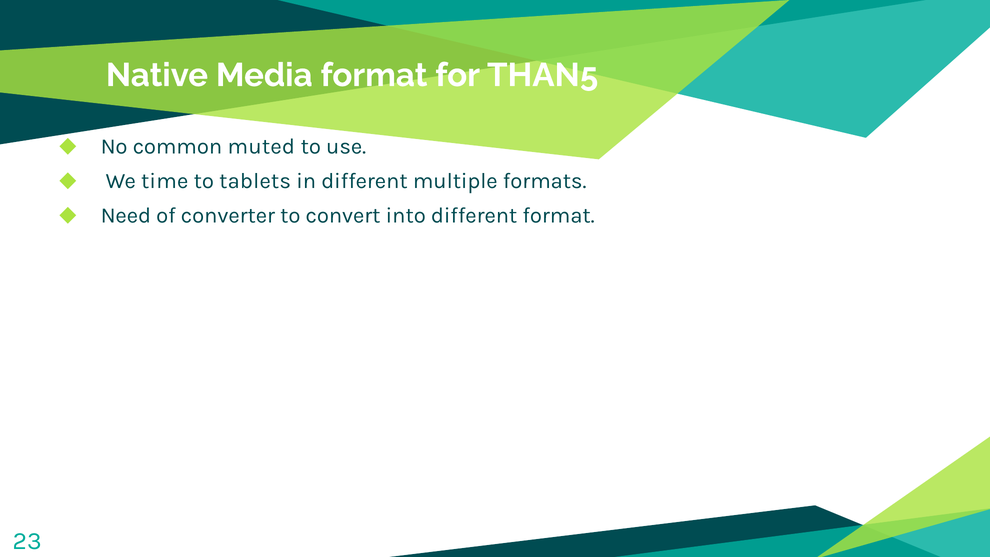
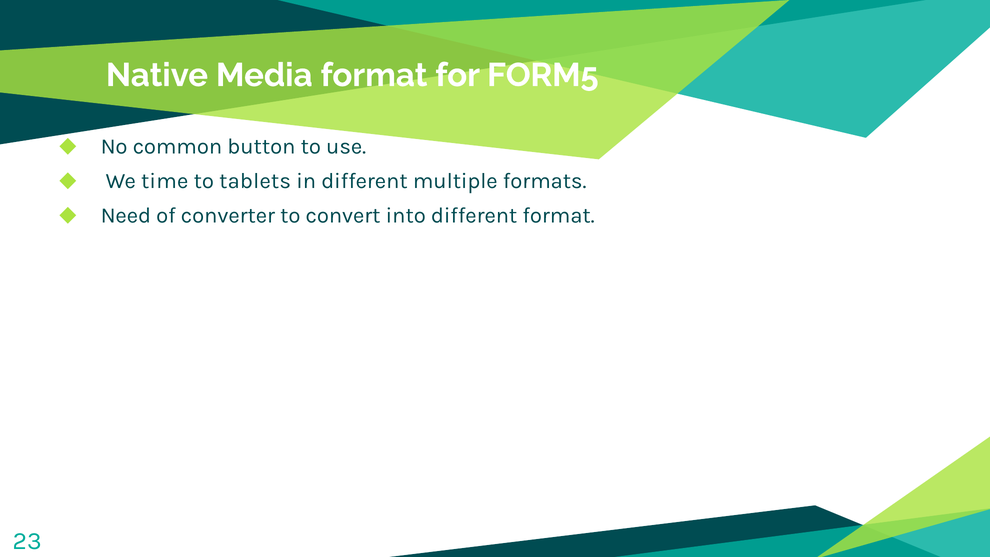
THAN5: THAN5 -> FORM5
muted: muted -> button
